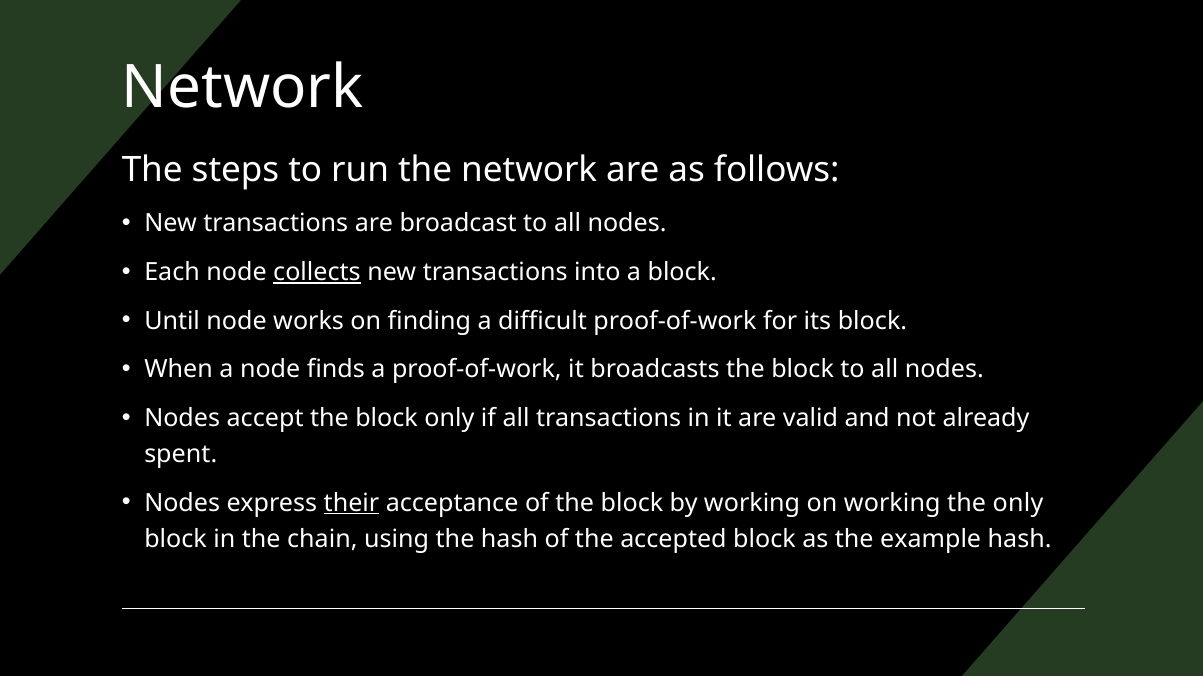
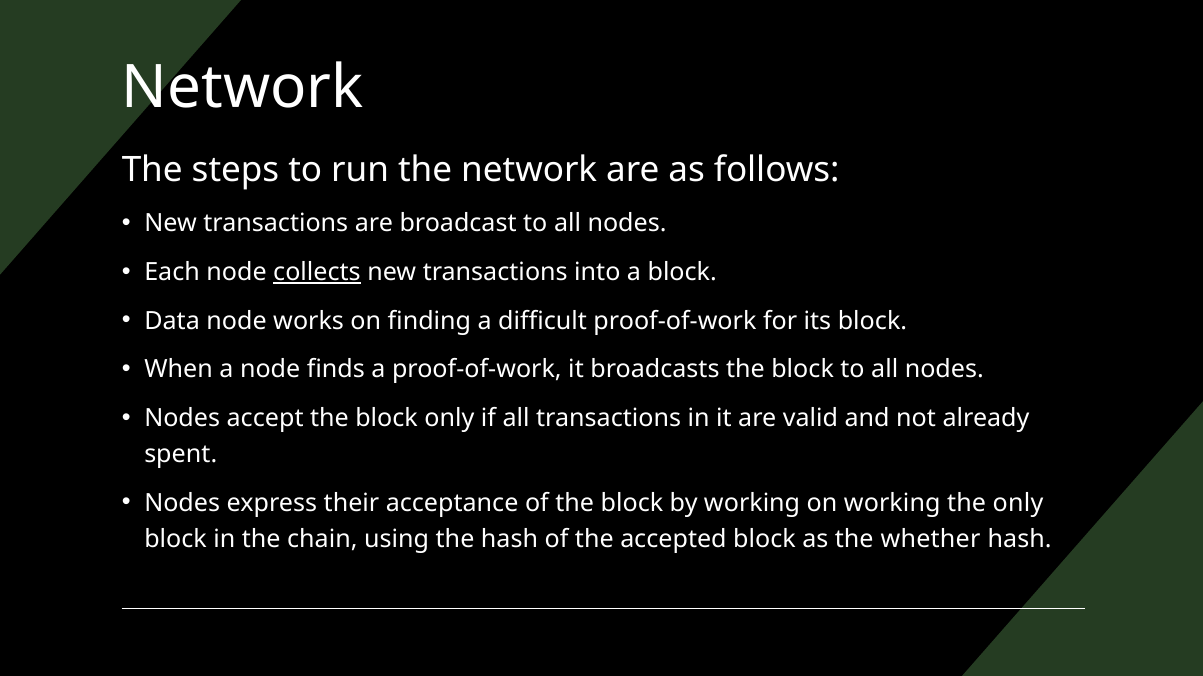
Until: Until -> Data
their underline: present -> none
example: example -> whether
